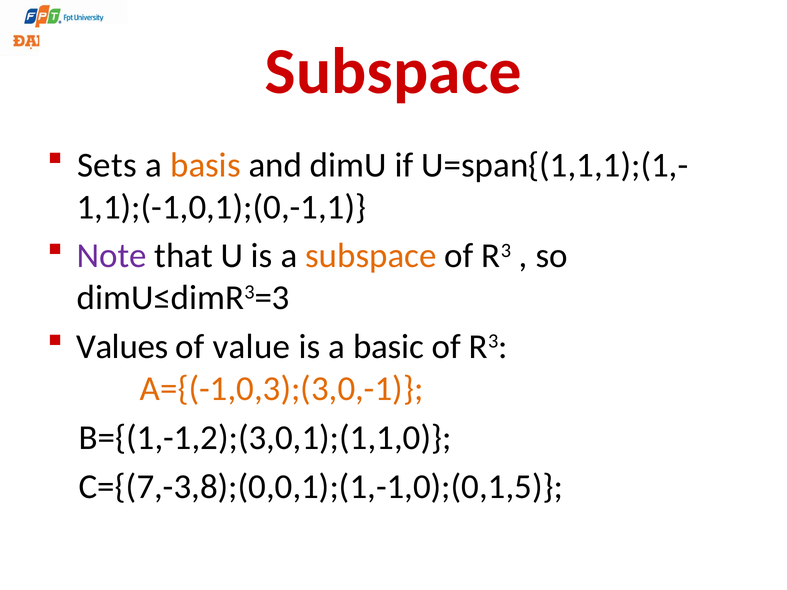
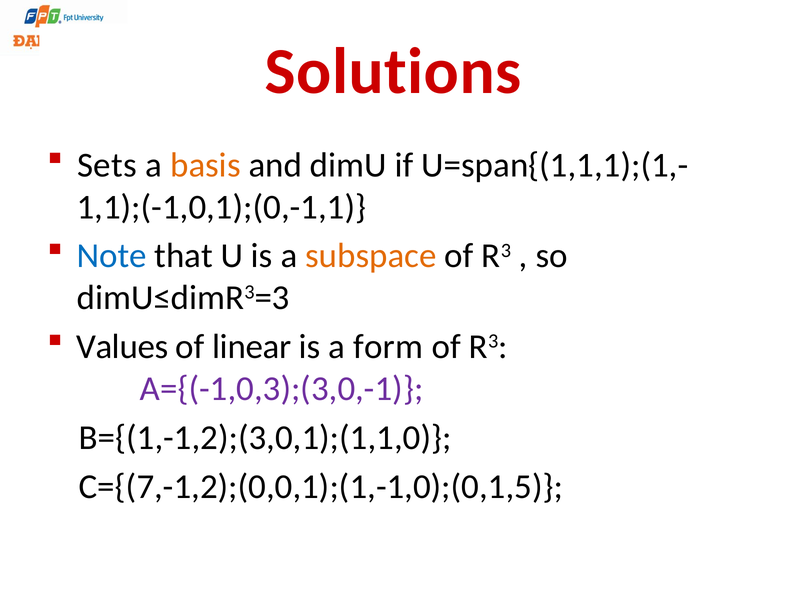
Subspace at (393, 72): Subspace -> Solutions
Note colour: purple -> blue
value: value -> linear
basic: basic -> form
A={(-1,0,3);(3,0,-1 colour: orange -> purple
C={(7,-3,8);(0,0,1);(1,-1,0);(0,1,5: C={(7,-3,8);(0,0,1);(1,-1,0);(0,1,5 -> C={(7,-1,2);(0,0,1);(1,-1,0);(0,1,5
